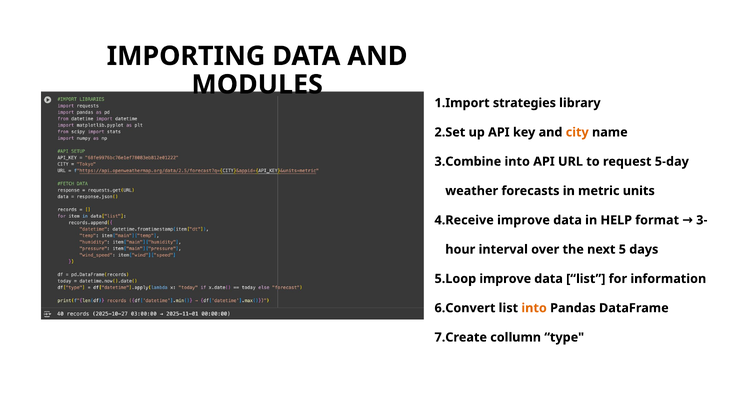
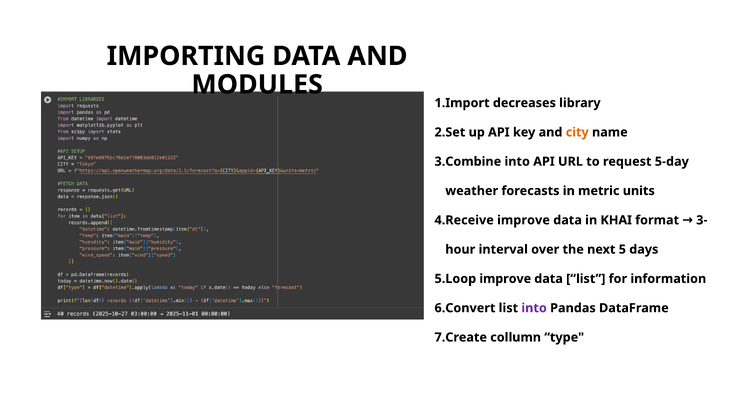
strategies: strategies -> decreases
HELP: HELP -> KHAI
into at (534, 308) colour: orange -> purple
